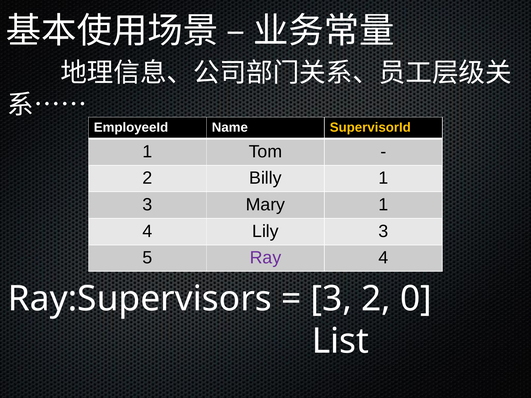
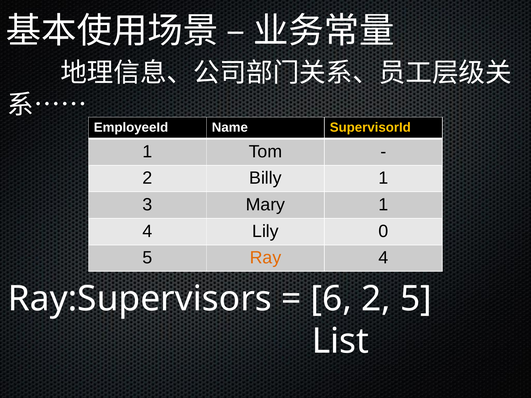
Lily 3: 3 -> 0
Ray colour: purple -> orange
3 at (331, 299): 3 -> 6
2 0: 0 -> 5
